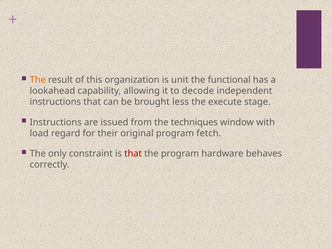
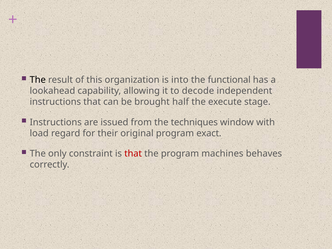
The at (38, 80) colour: orange -> black
unit: unit -> into
less: less -> half
fetch: fetch -> exact
hardware: hardware -> machines
